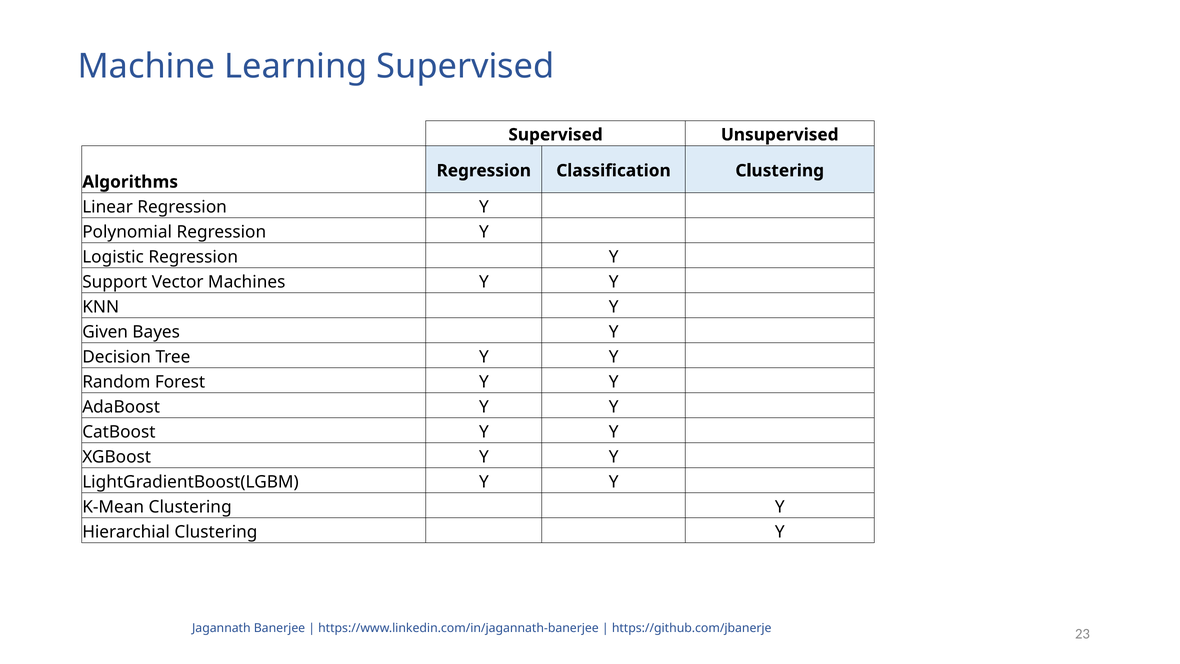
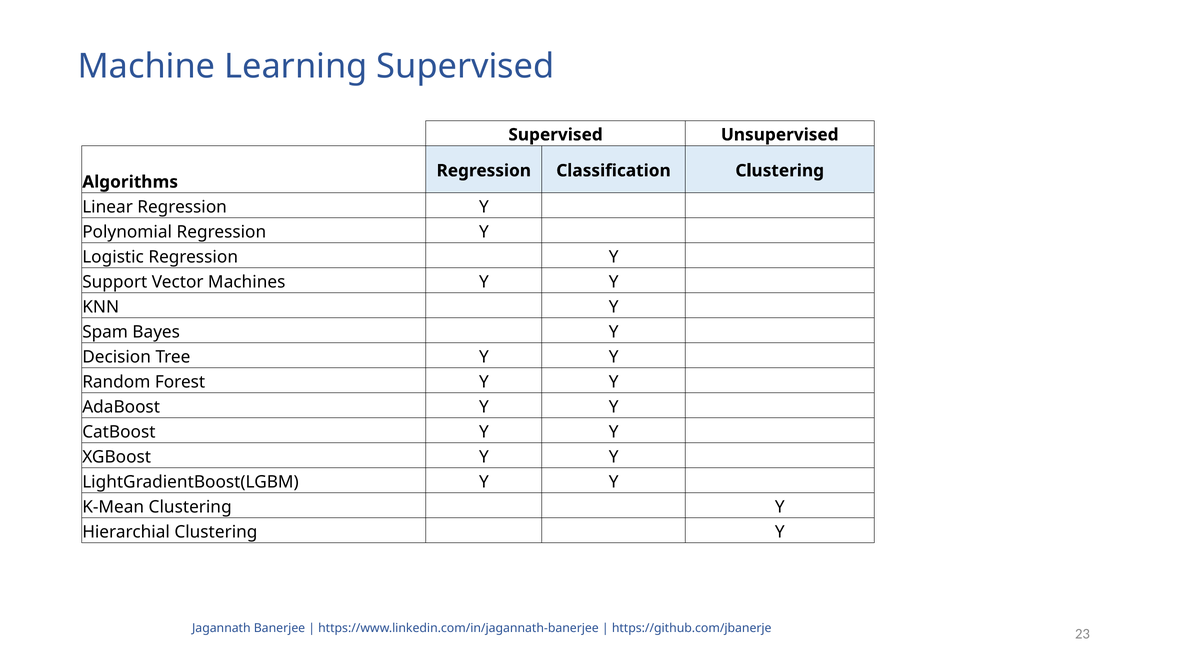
Given: Given -> Spam
